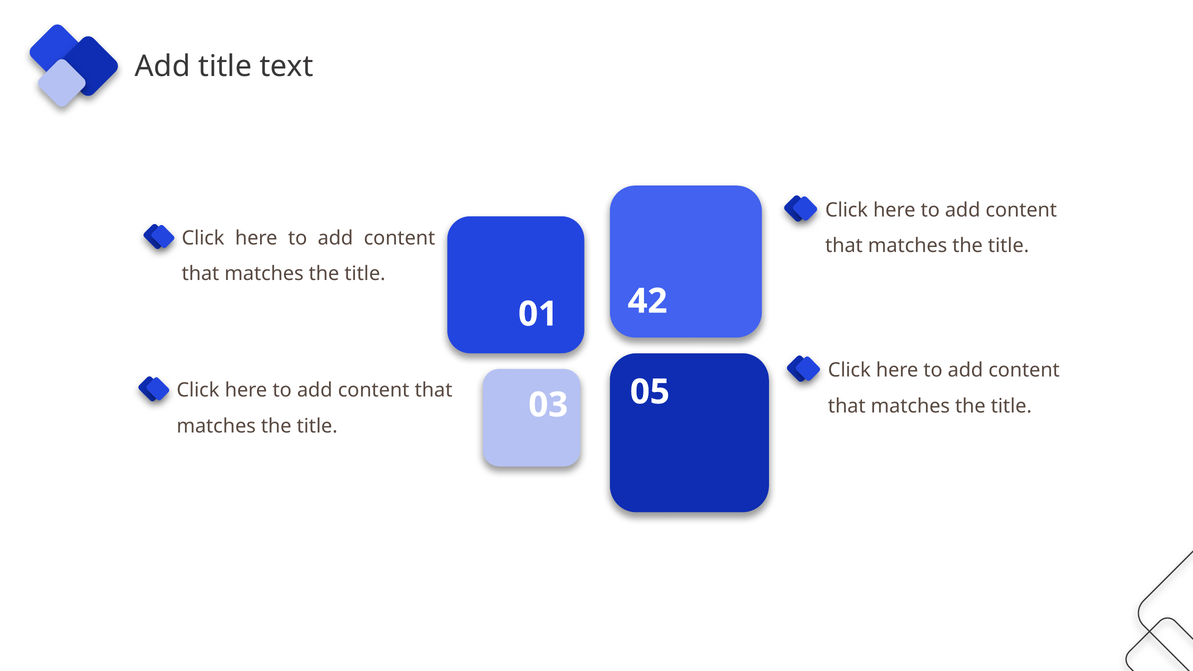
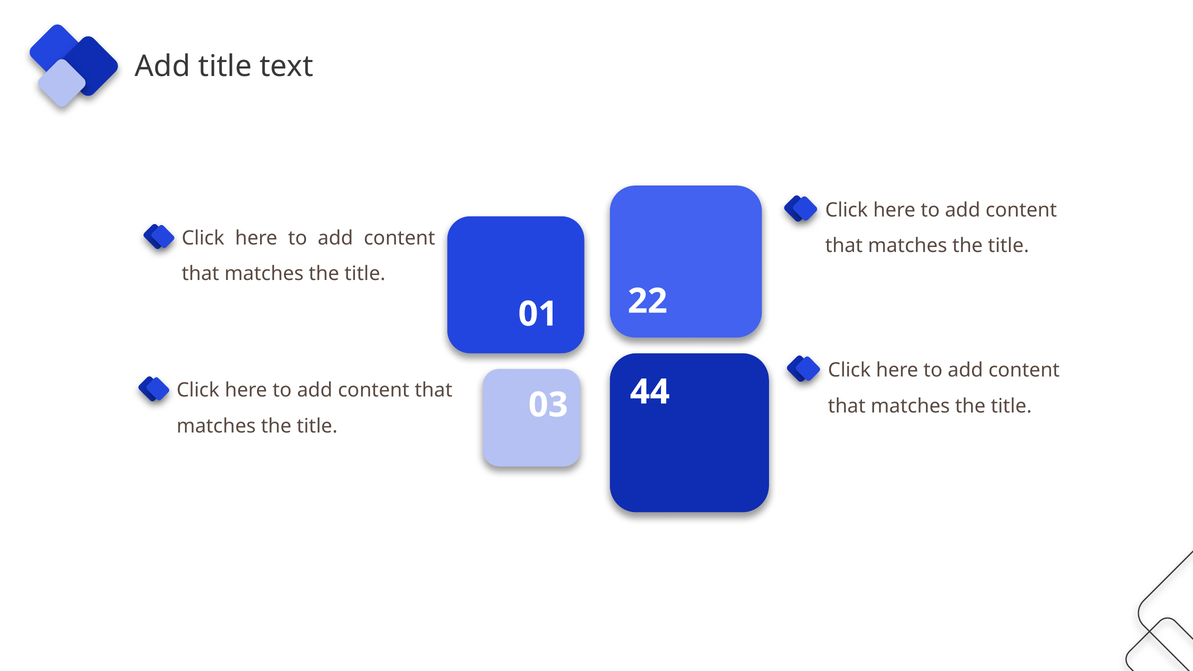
42: 42 -> 22
05: 05 -> 44
